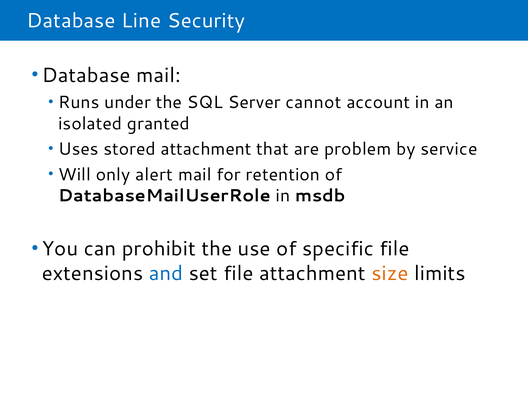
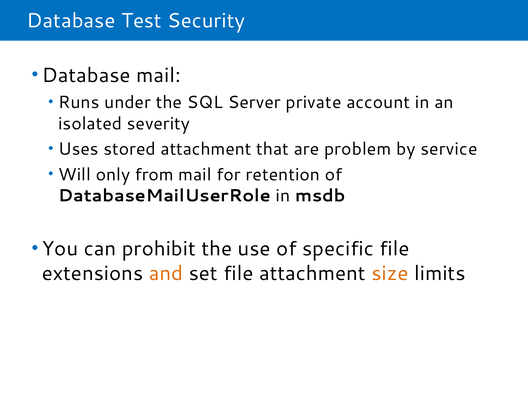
Line: Line -> Test
cannot: cannot -> private
granted: granted -> severity
alert: alert -> from
and colour: blue -> orange
